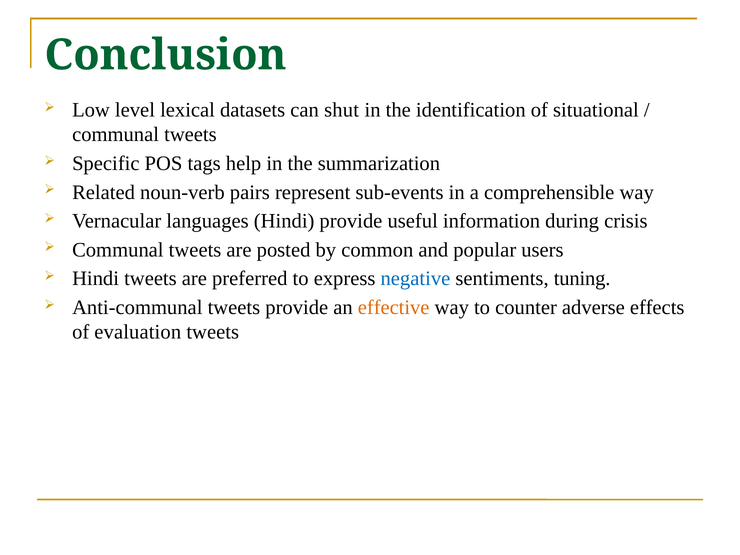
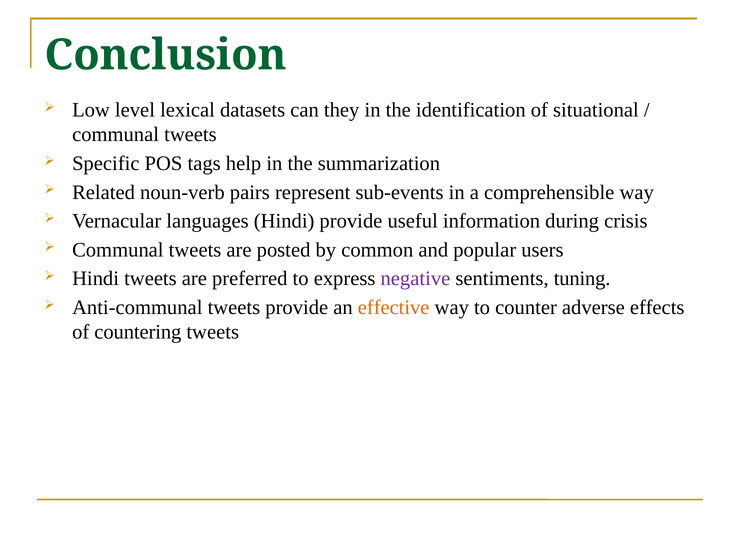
shut: shut -> they
negative colour: blue -> purple
evaluation: evaluation -> countering
